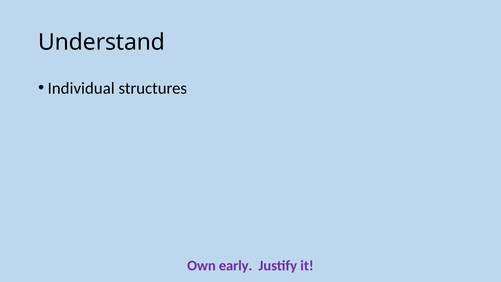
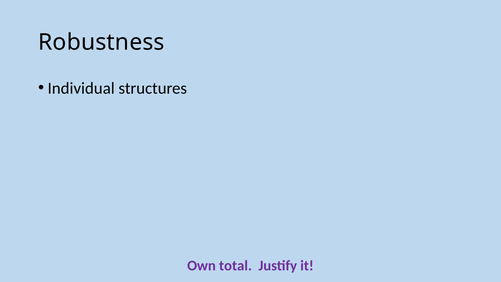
Understand: Understand -> Robustness
early: early -> total
